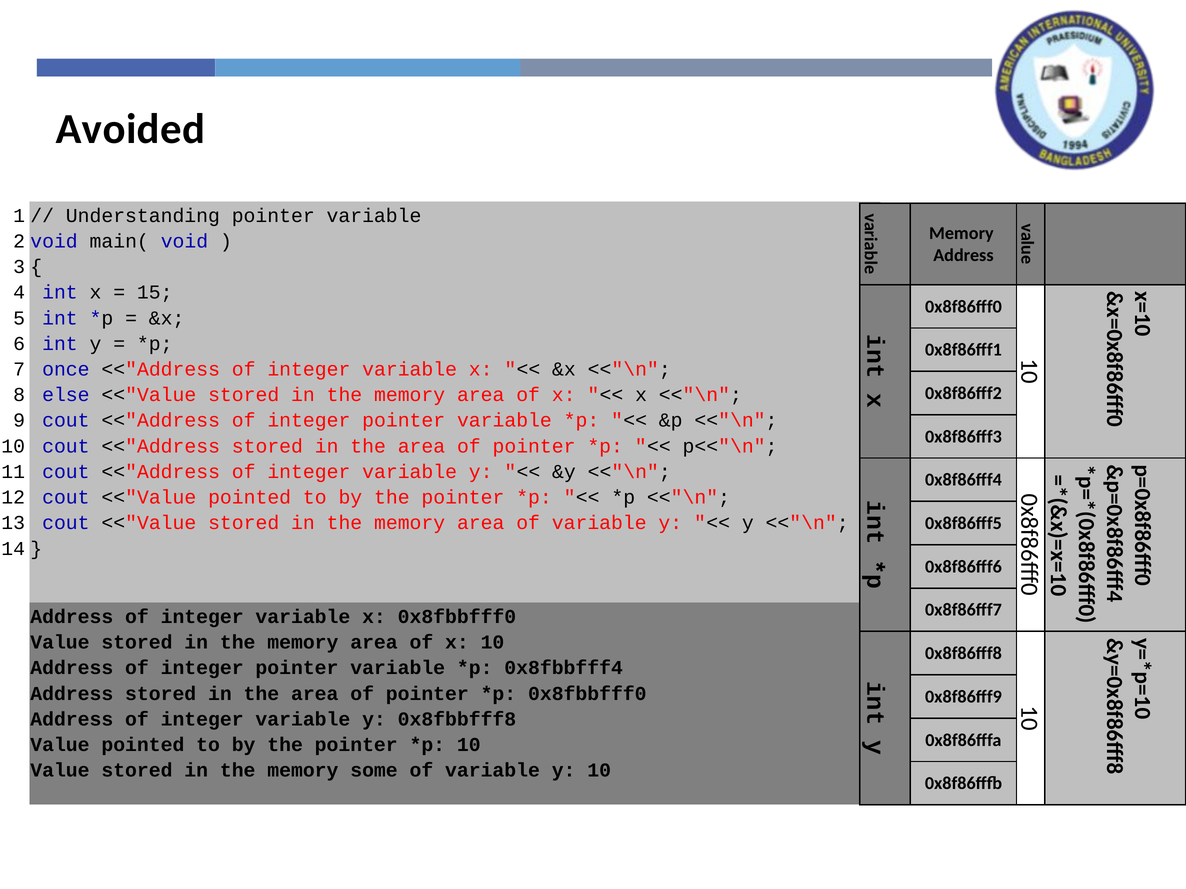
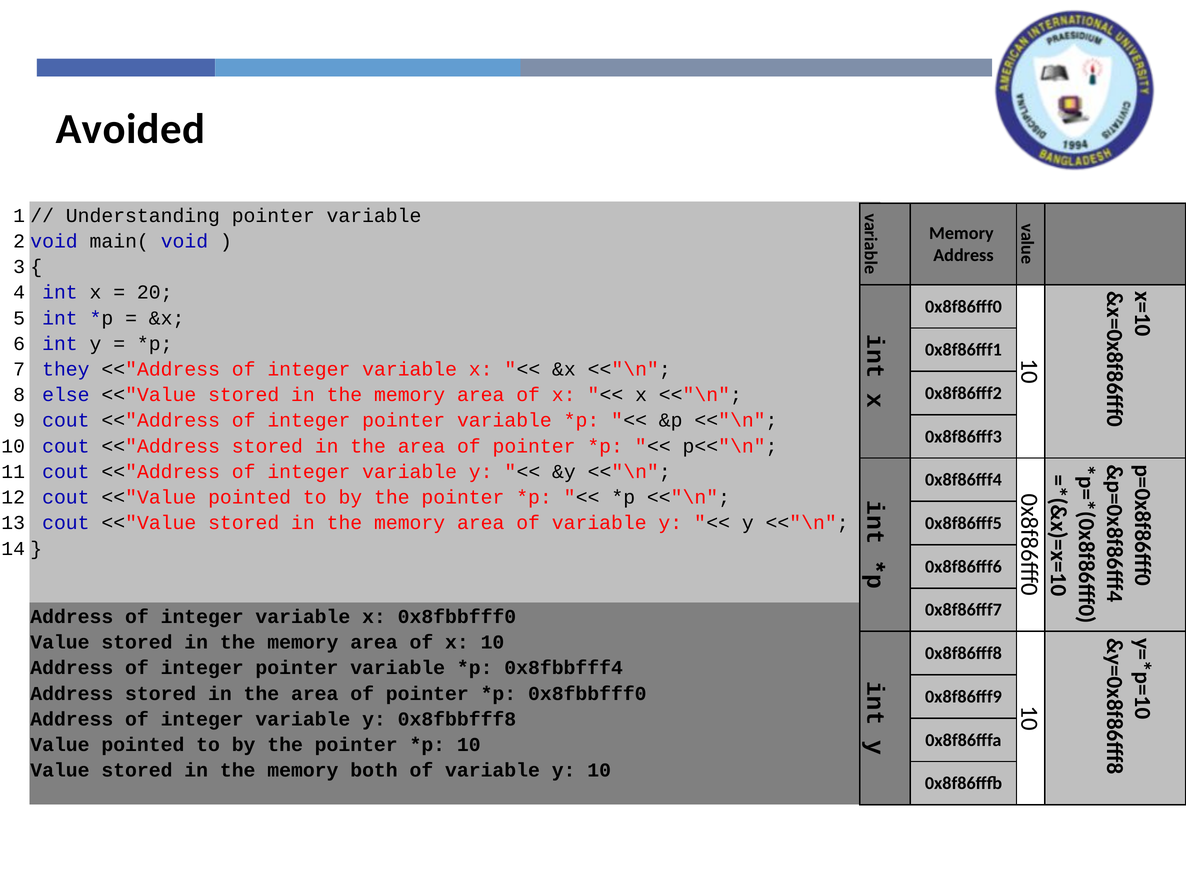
15: 15 -> 20
once: once -> they
some: some -> both
